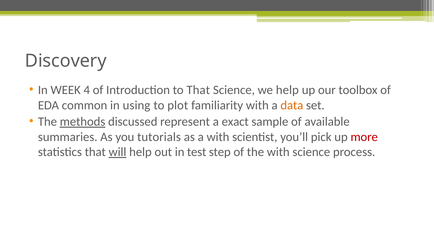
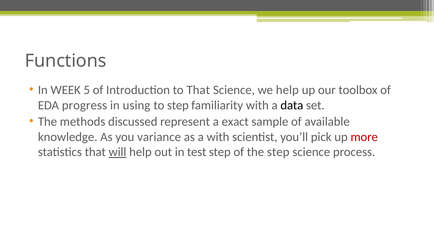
Discovery: Discovery -> Functions
4: 4 -> 5
common: common -> progress
to plot: plot -> step
data colour: orange -> black
methods underline: present -> none
summaries: summaries -> knowledge
tutorials: tutorials -> variance
the with: with -> step
